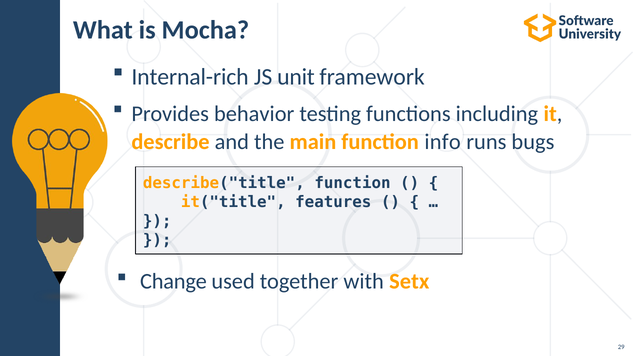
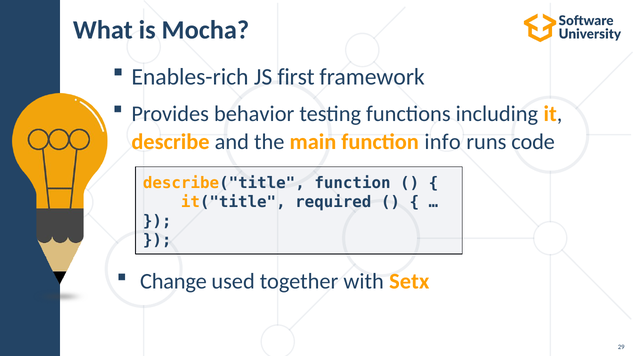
Internal-rich: Internal-rich -> Enables-rich
unit: unit -> first
bugs: bugs -> code
features: features -> required
